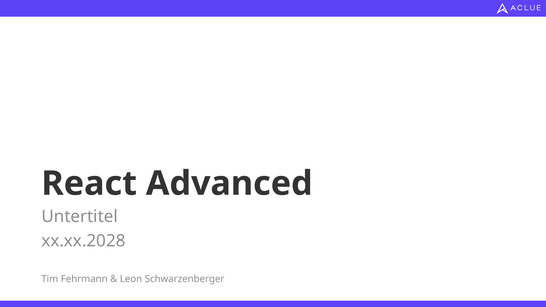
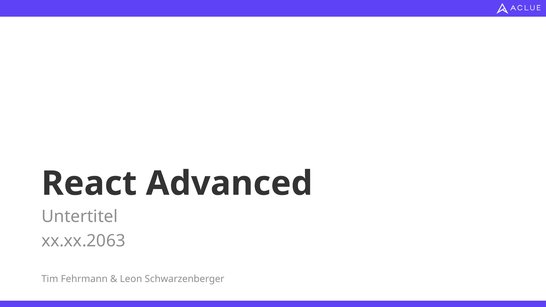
xx.xx.2028: xx.xx.2028 -> xx.xx.2063
